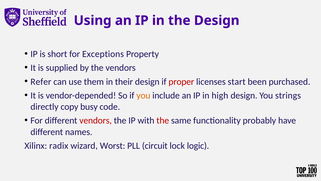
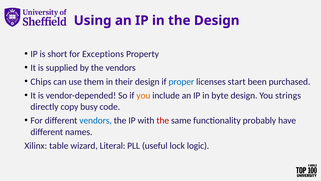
Refer: Refer -> Chips
proper colour: red -> blue
high: high -> byte
vendors at (96, 120) colour: red -> blue
radix: radix -> table
Worst: Worst -> Literal
circuit: circuit -> useful
